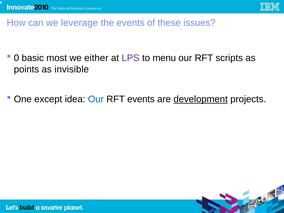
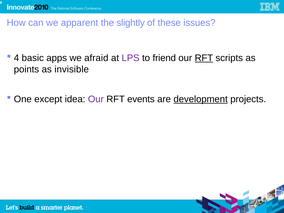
leverage: leverage -> apparent
the events: events -> slightly
0: 0 -> 4
most: most -> apps
either: either -> afraid
menu: menu -> friend
RFT at (204, 58) underline: none -> present
Our at (96, 99) colour: blue -> purple
